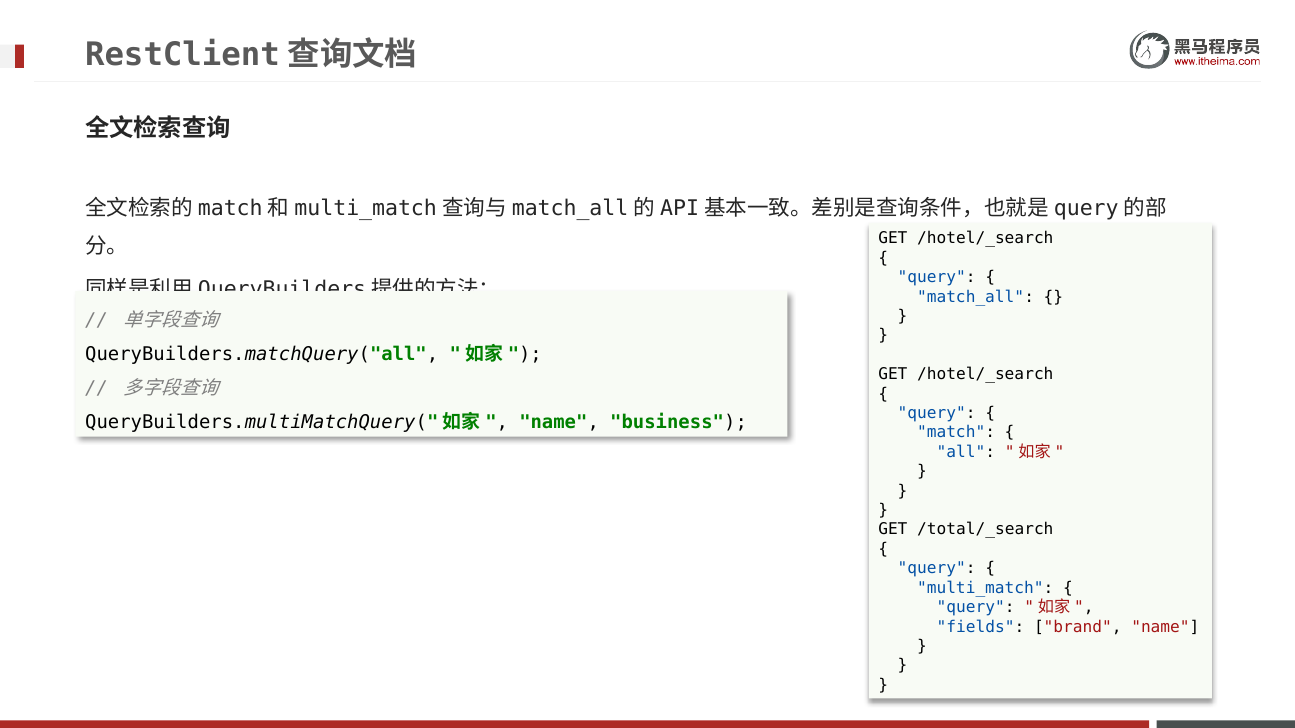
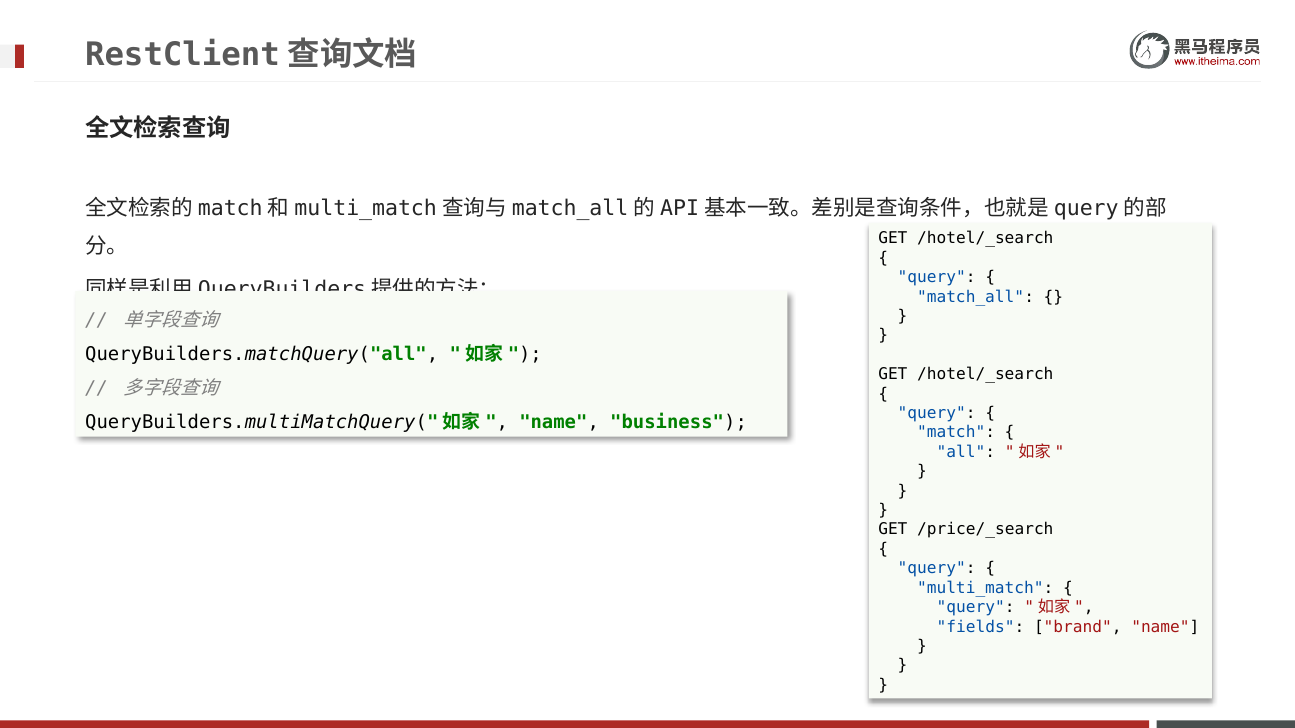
/total/_search: /total/_search -> /price/_search
